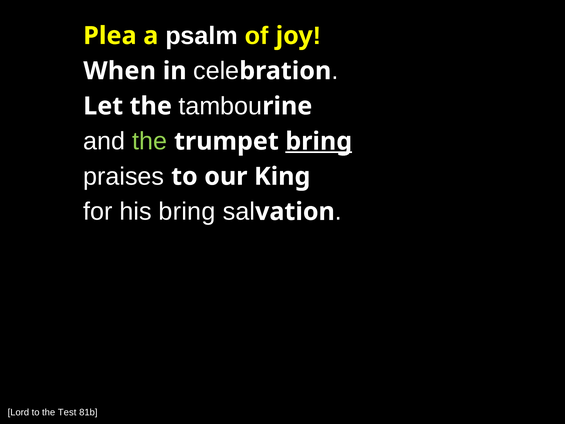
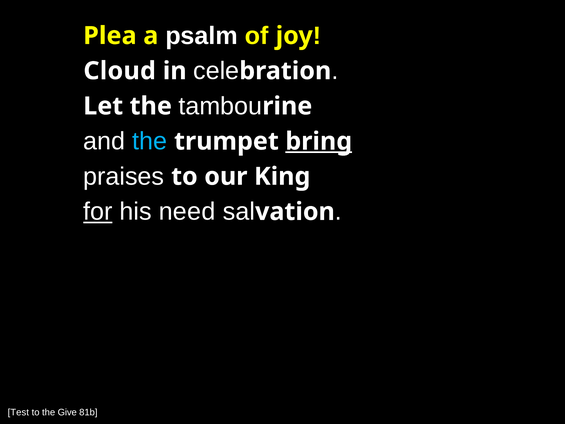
When: When -> Cloud
the at (150, 141) colour: light green -> light blue
for underline: none -> present
his bring: bring -> need
Lord: Lord -> Test
Test: Test -> Give
